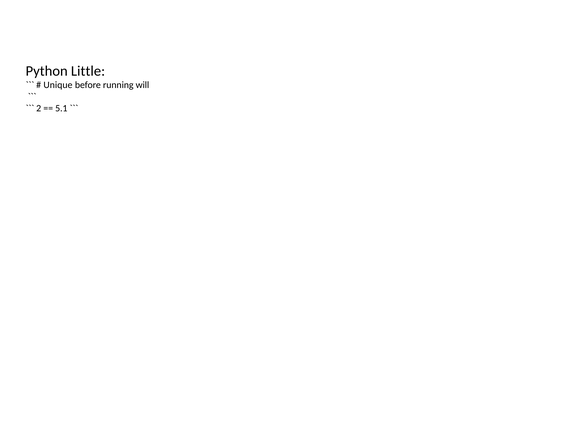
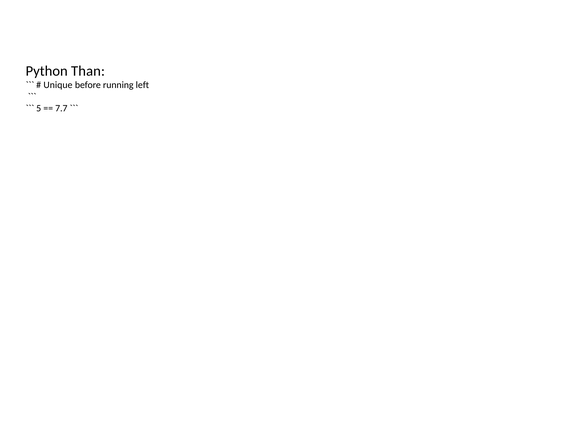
Little: Little -> Than
will: will -> left
2: 2 -> 5
5.1: 5.1 -> 7.7
